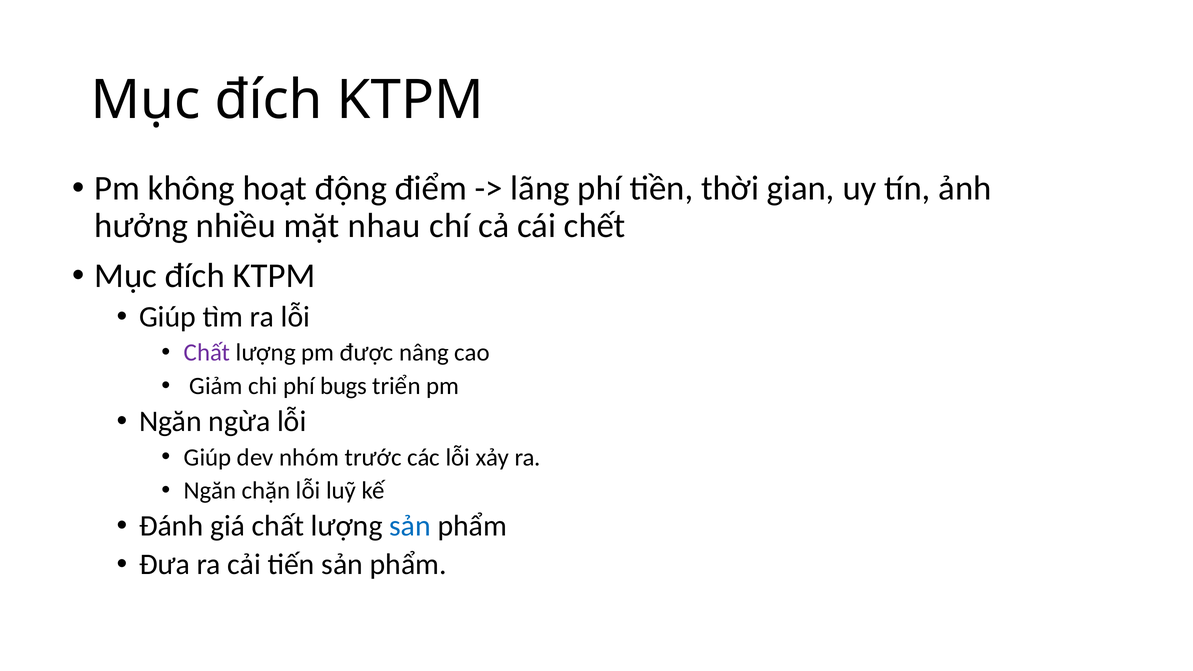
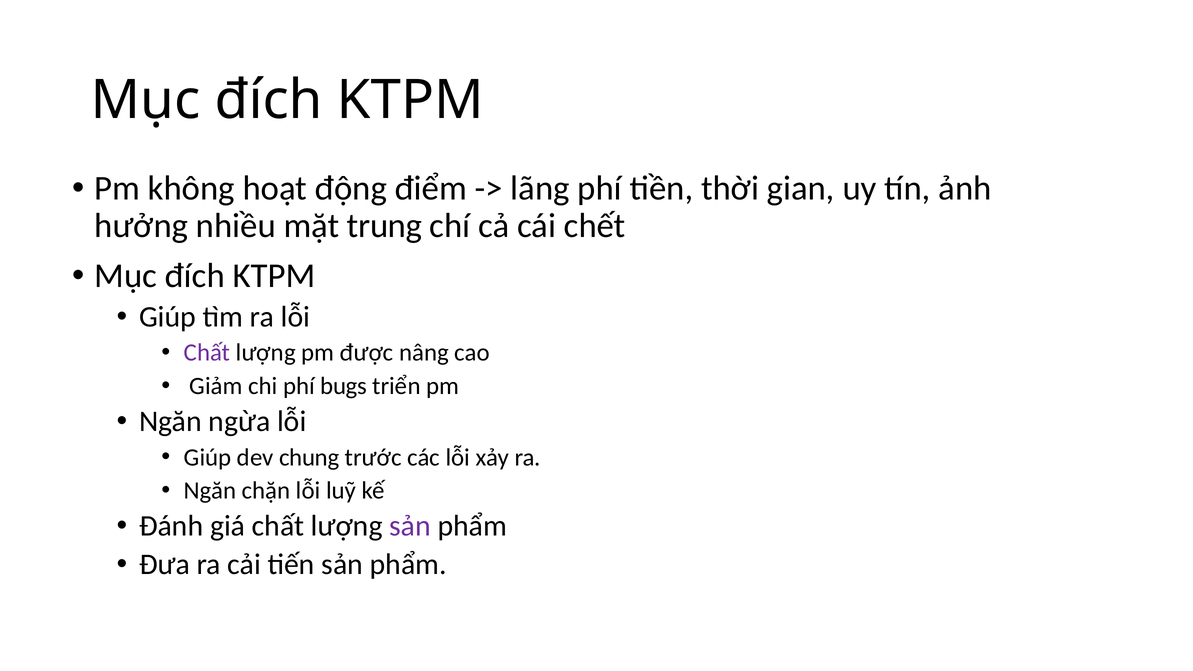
nhau: nhau -> trung
nhóm: nhóm -> chung
sản at (410, 526) colour: blue -> purple
